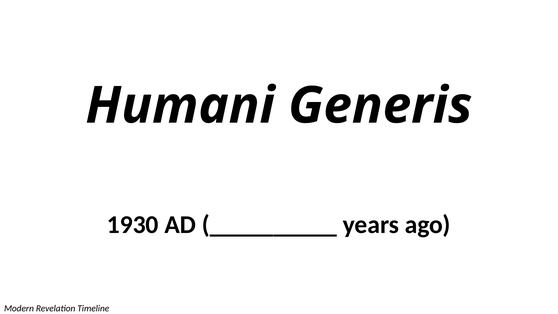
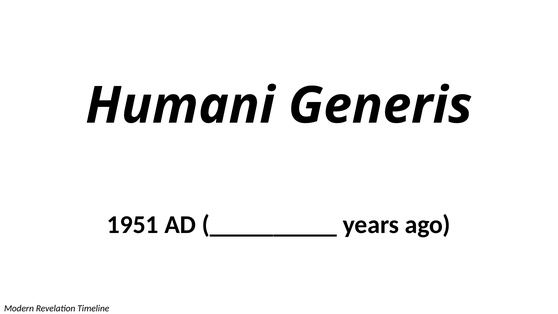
1930: 1930 -> 1951
